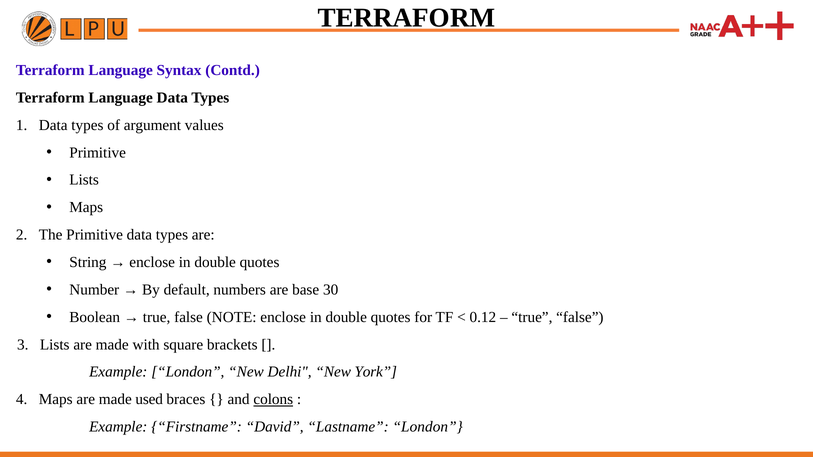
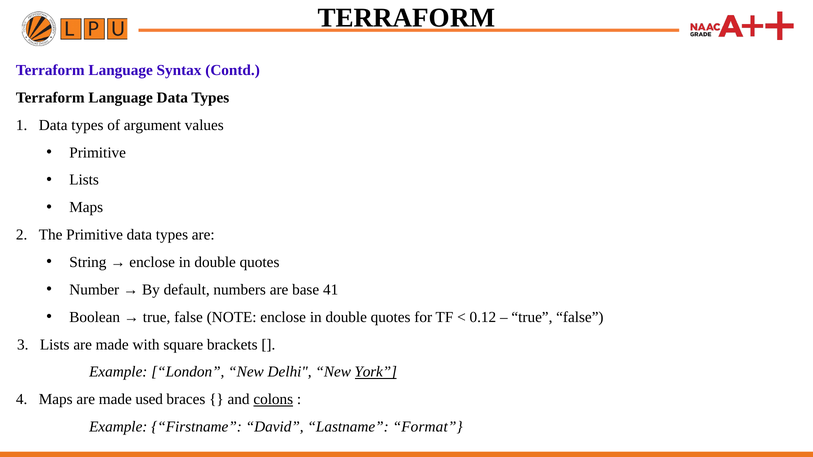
30: 30 -> 41
York underline: none -> present
Lastname London: London -> Format
